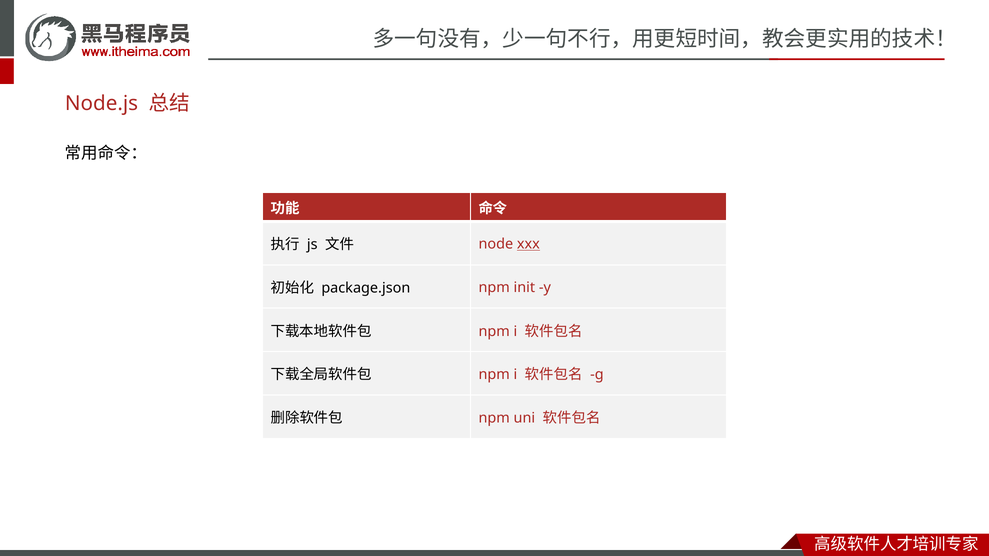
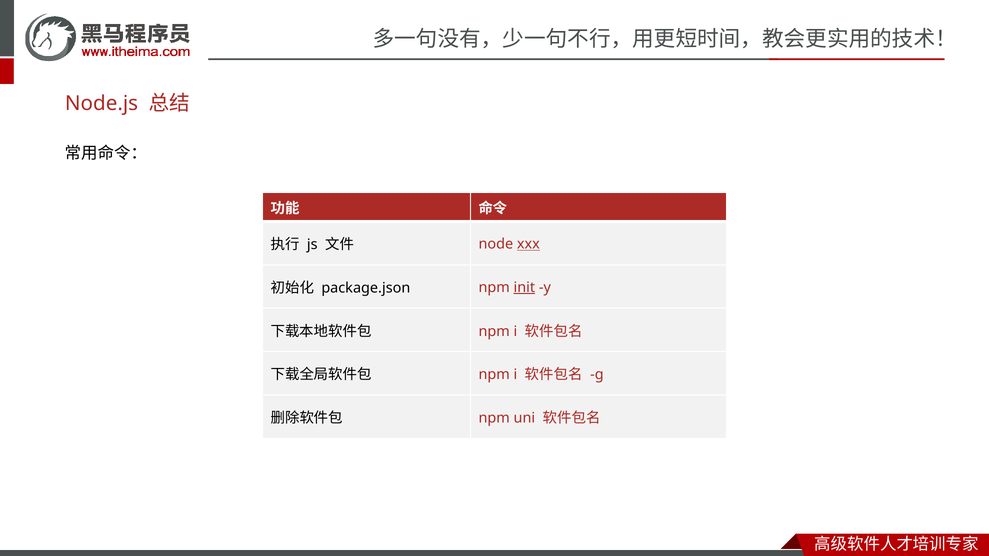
init underline: none -> present
